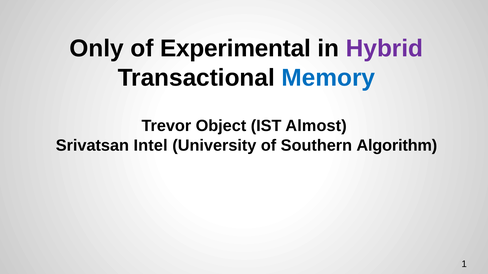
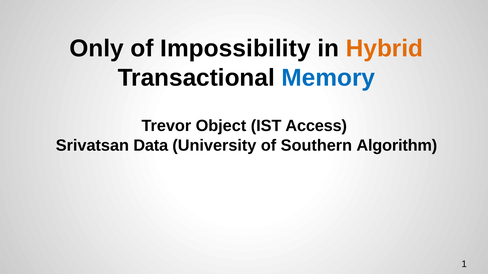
Experimental: Experimental -> Impossibility
Hybrid colour: purple -> orange
Almost: Almost -> Access
Intel: Intel -> Data
